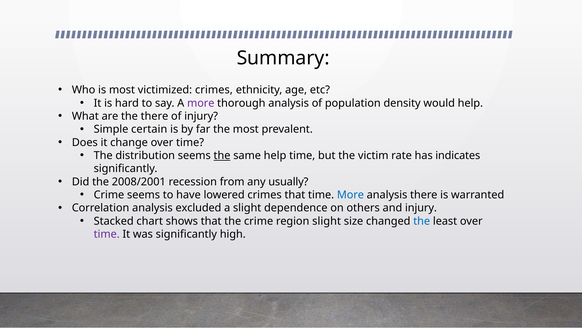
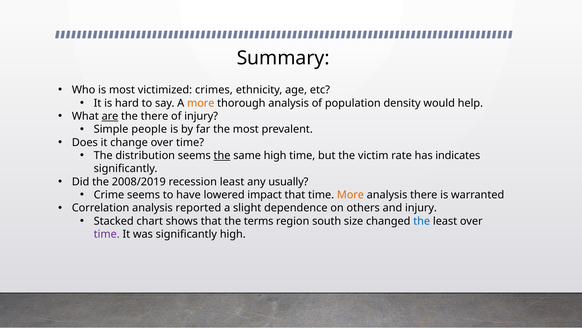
more at (201, 103) colour: purple -> orange
are underline: none -> present
certain: certain -> people
same help: help -> high
2008/2001: 2008/2001 -> 2008/2019
recession from: from -> least
lowered crimes: crimes -> impact
More at (350, 195) colour: blue -> orange
excluded: excluded -> reported
the crime: crime -> terms
region slight: slight -> south
